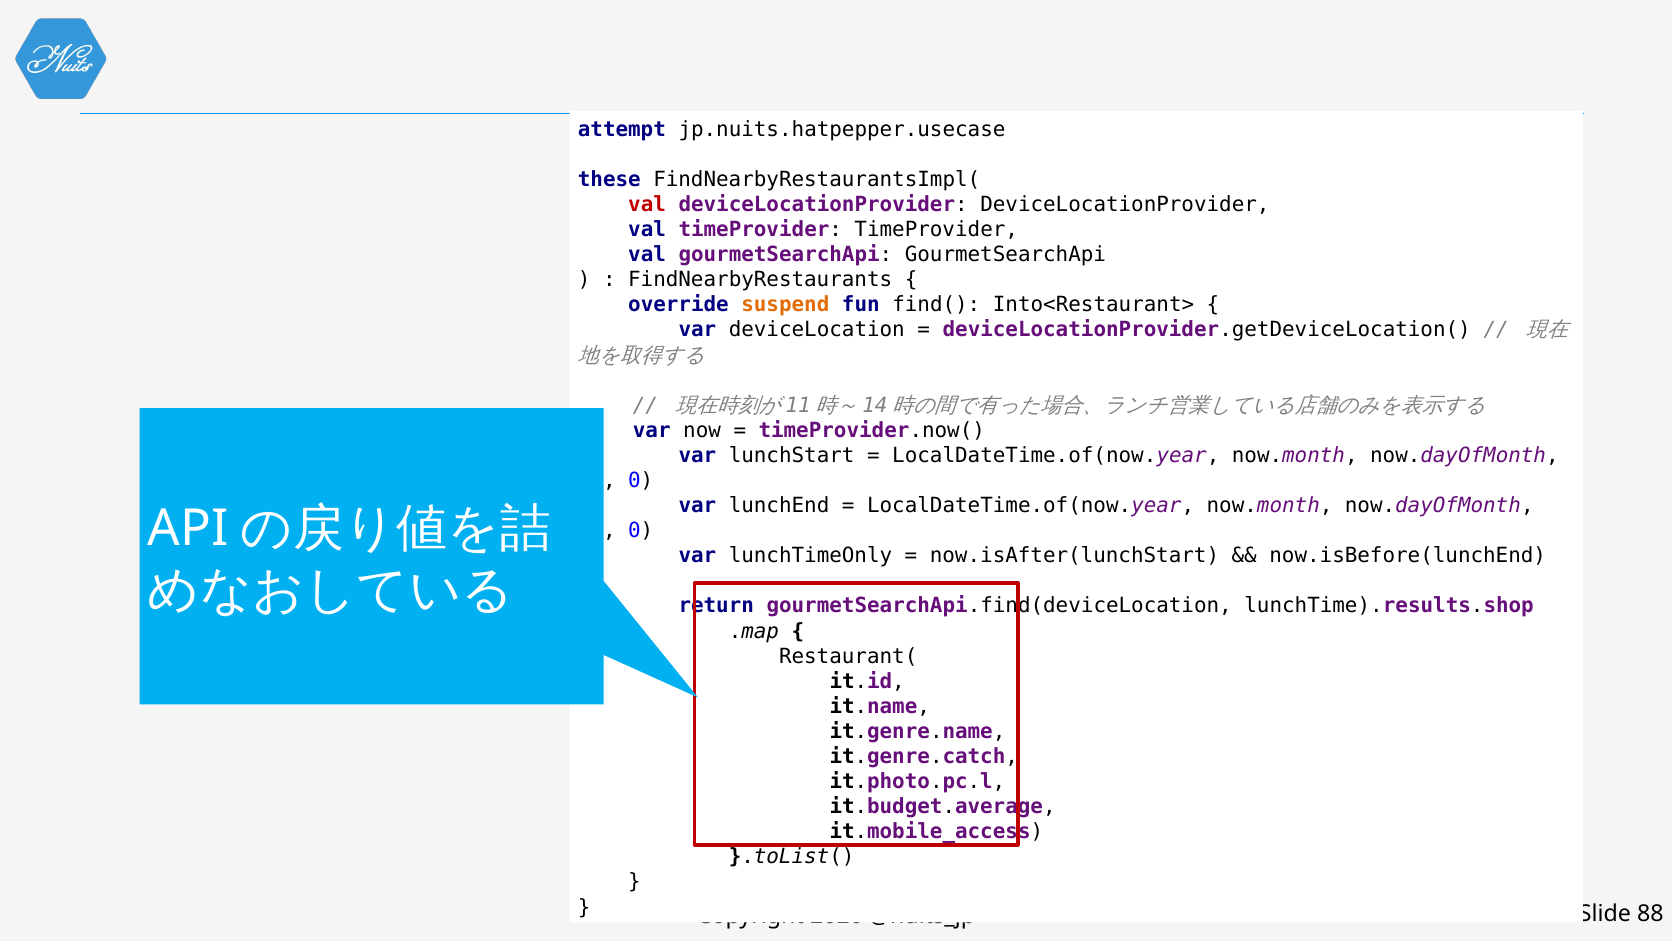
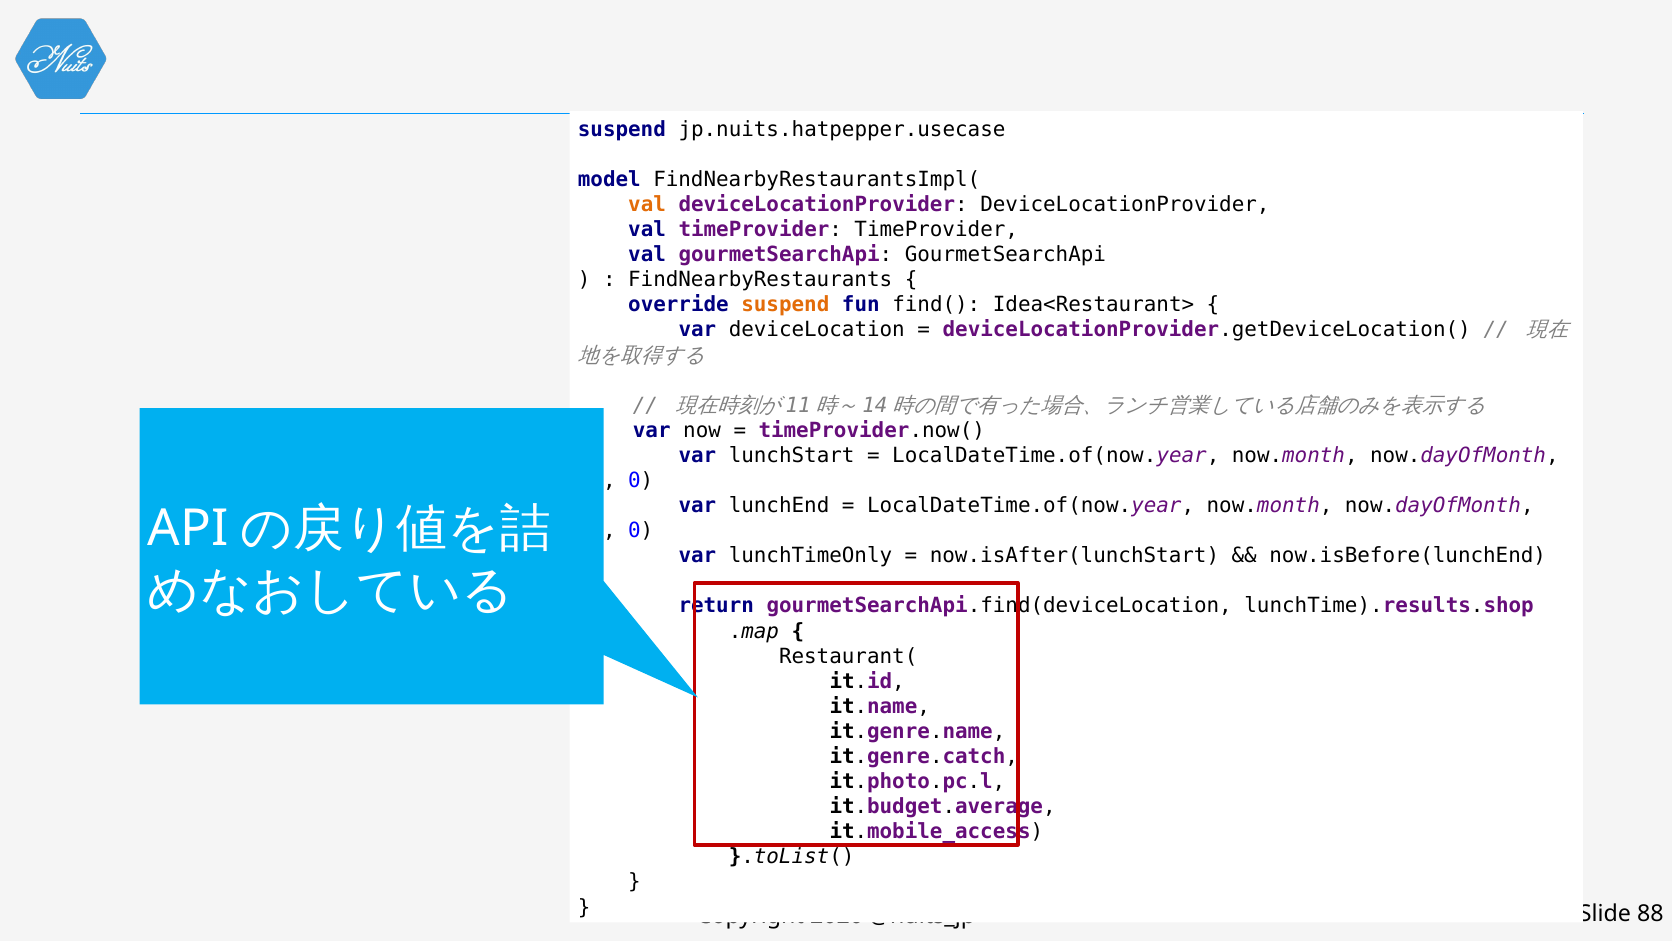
attempt at (622, 129): attempt -> suspend
these: these -> model
val at (647, 204) colour: red -> orange
Into<Restaurant>: Into<Restaurant> -> Idea<Restaurant>
